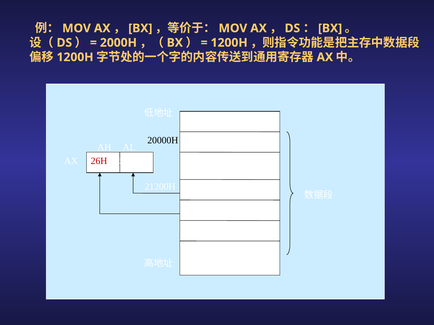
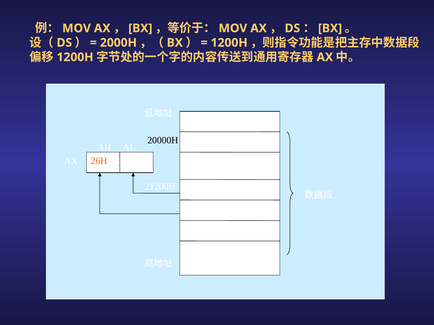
26H at (99, 161) colour: red -> orange
